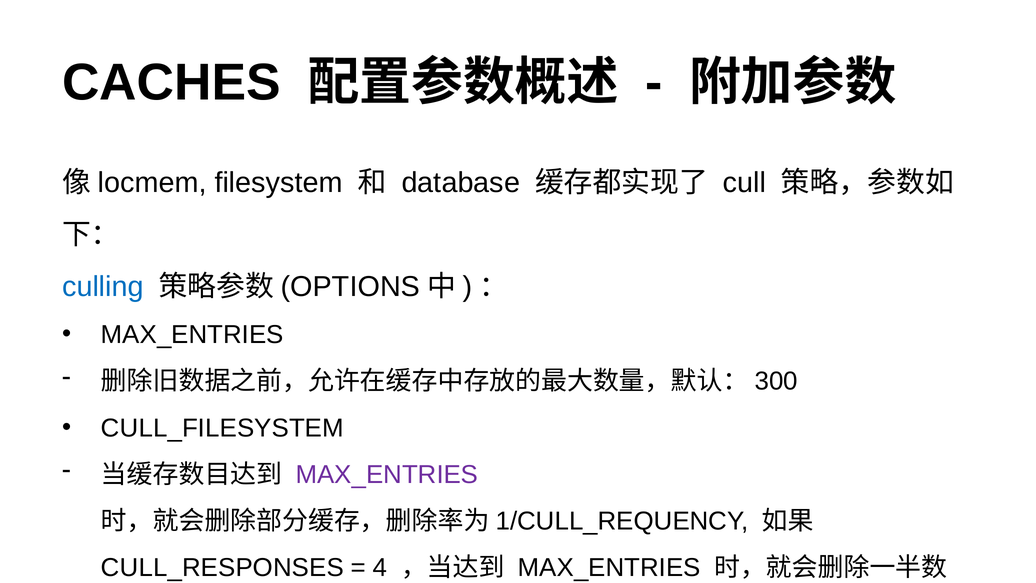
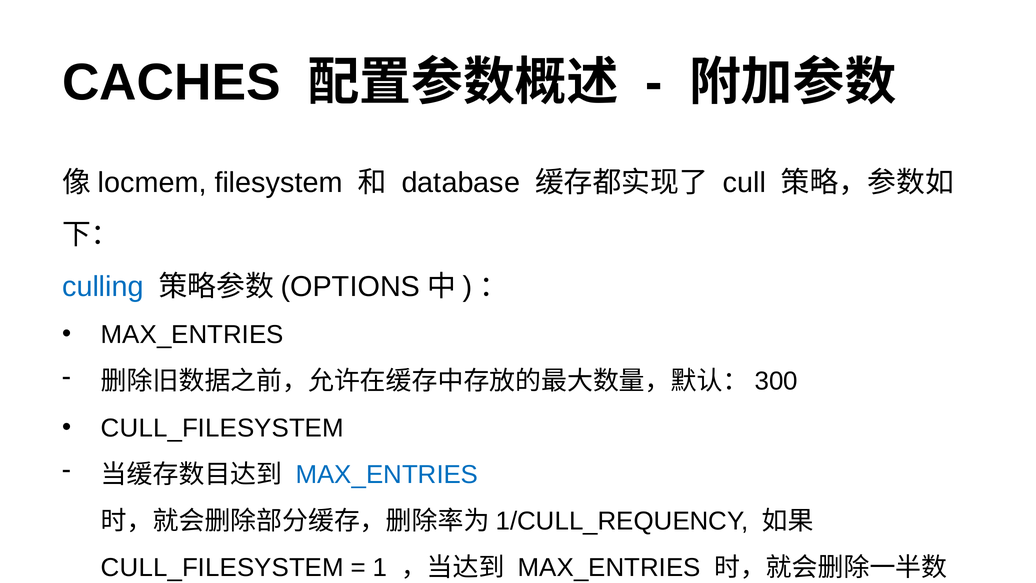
MAX_ENTRIES at (387, 474) colour: purple -> blue
CULL_RESPONSES at (222, 568): CULL_RESPONSES -> CULL_FILESYSTEM
4: 4 -> 1
